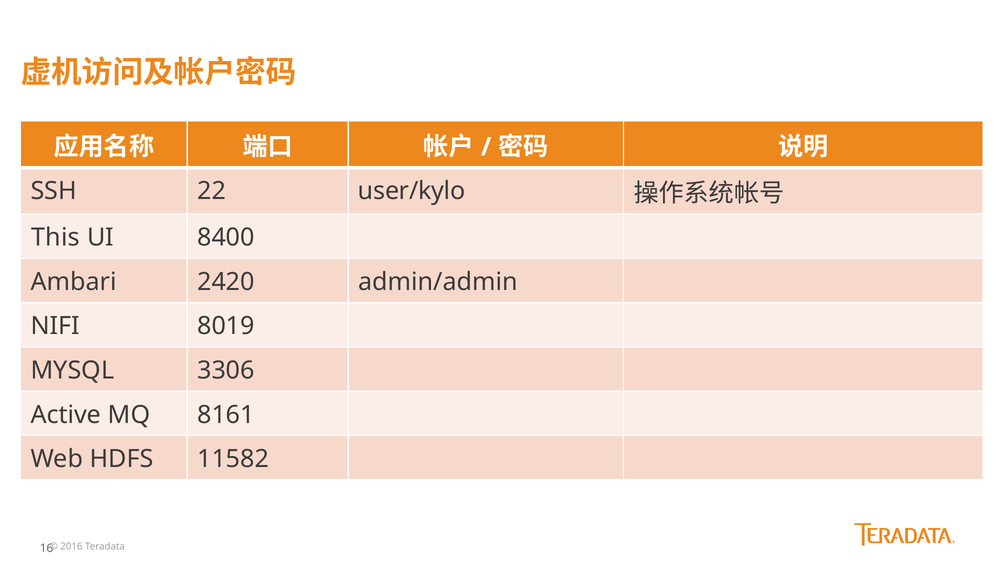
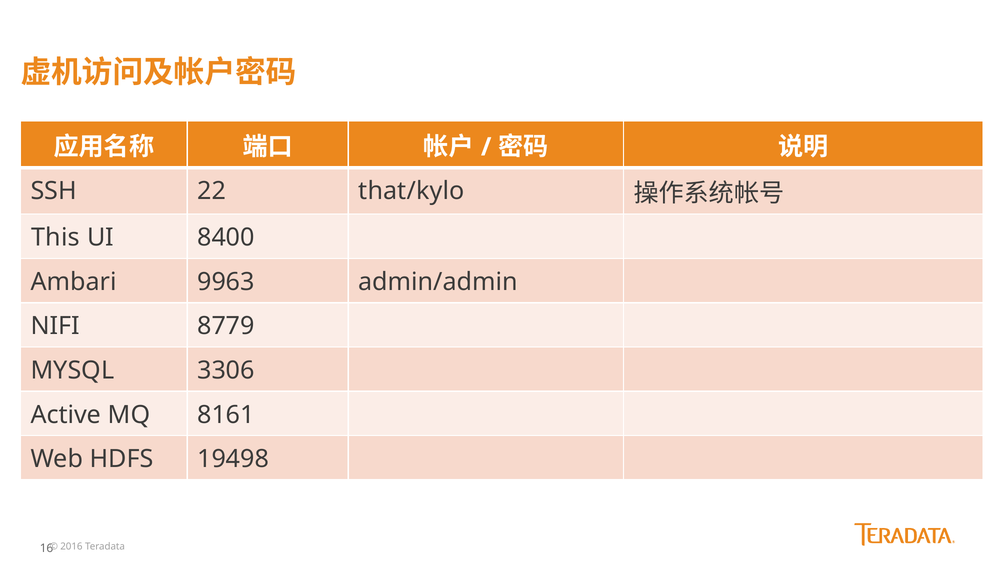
user/kylo: user/kylo -> that/kylo
2420: 2420 -> 9963
8019: 8019 -> 8779
11582: 11582 -> 19498
